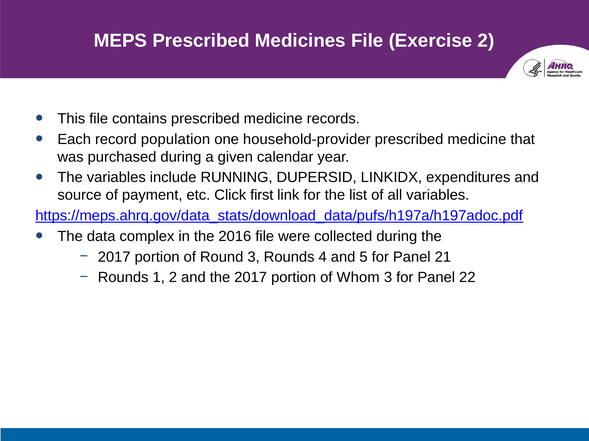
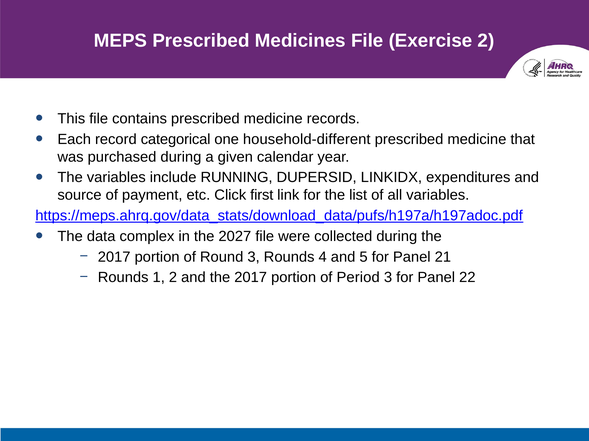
population: population -> categorical
household-provider: household-provider -> household-different
2016: 2016 -> 2027
Whom: Whom -> Period
